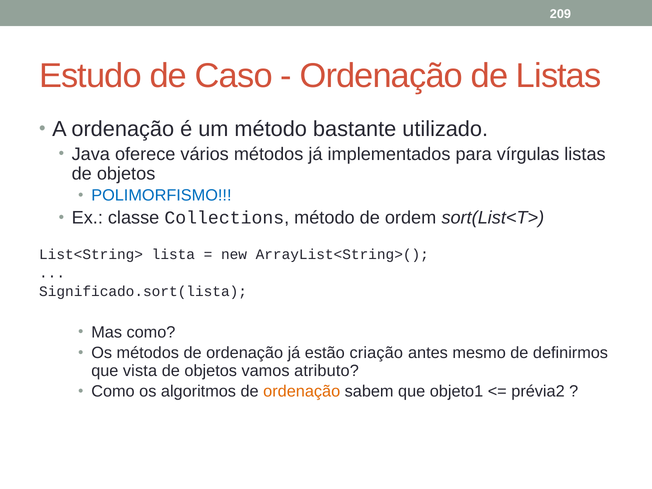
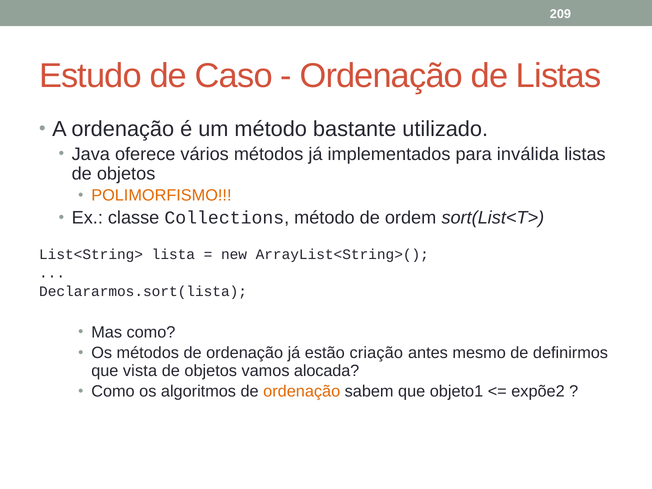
vírgulas: vírgulas -> inválida
POLIMORFISMO colour: blue -> orange
Significado.sort(lista: Significado.sort(lista -> Declararmos.sort(lista
atributo: atributo -> alocada
prévia2: prévia2 -> expõe2
